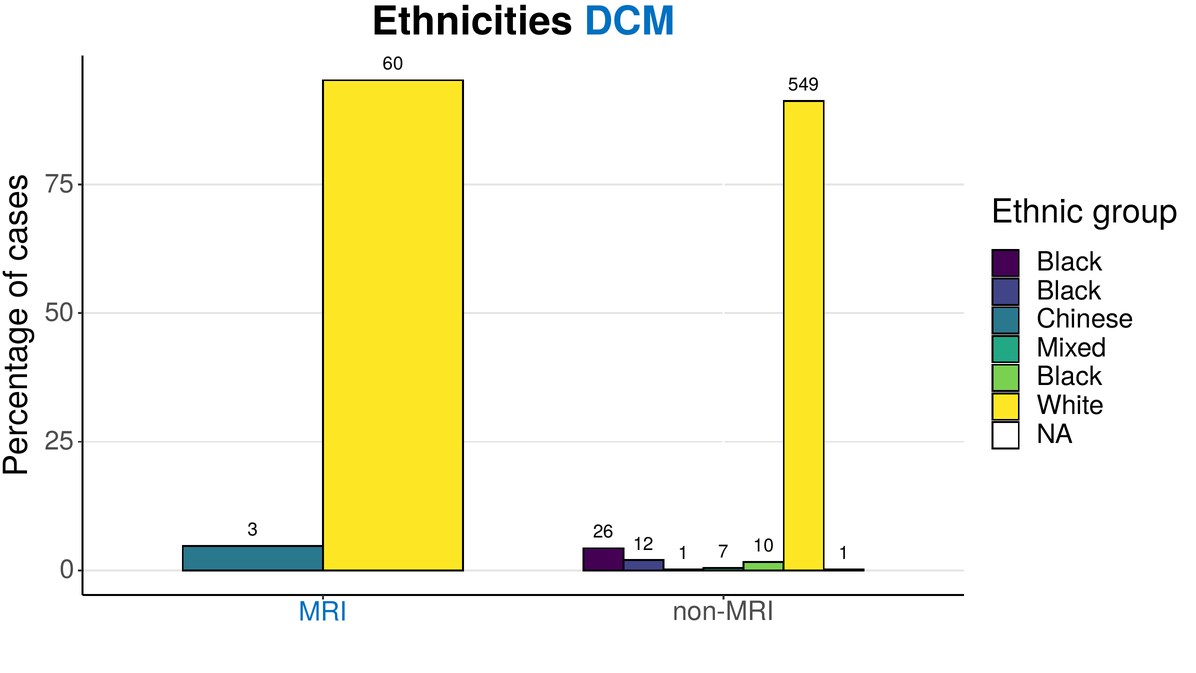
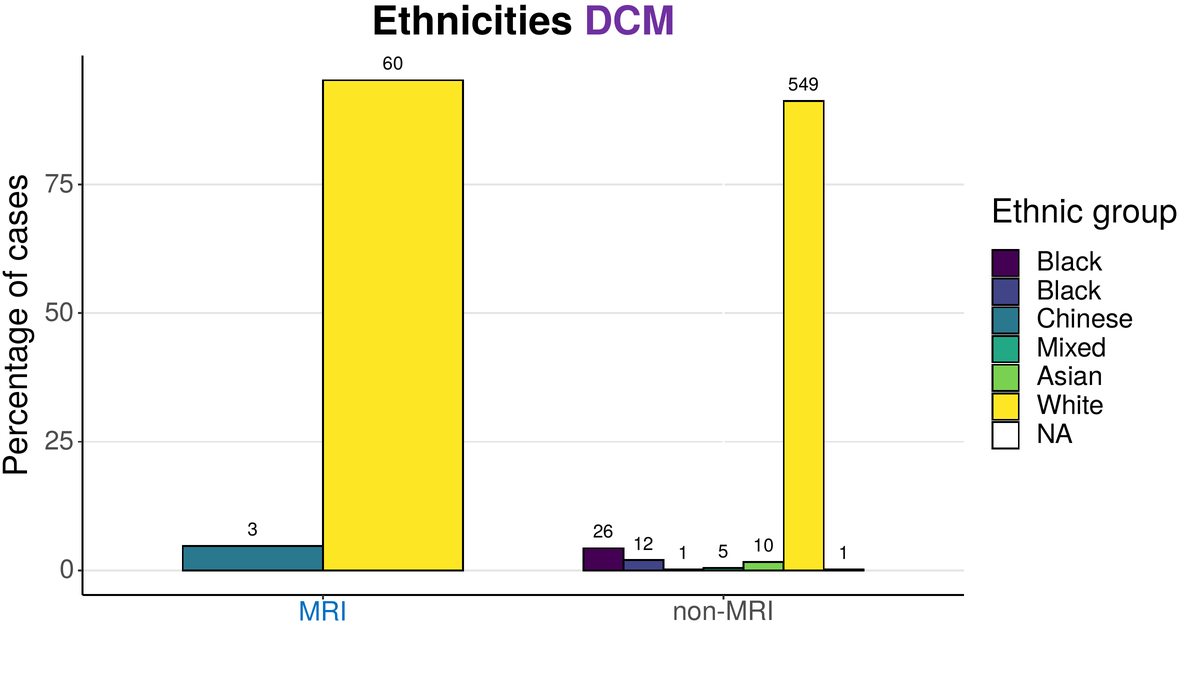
DCM colour: blue -> purple
Black at (1070, 376): Black -> Asian
7: 7 -> 5
